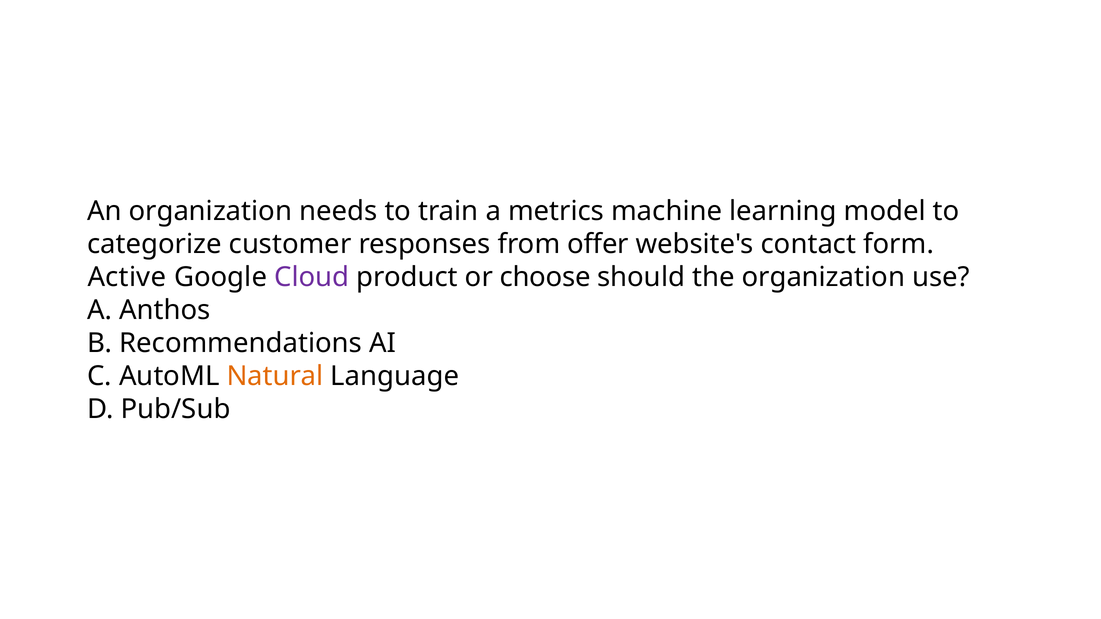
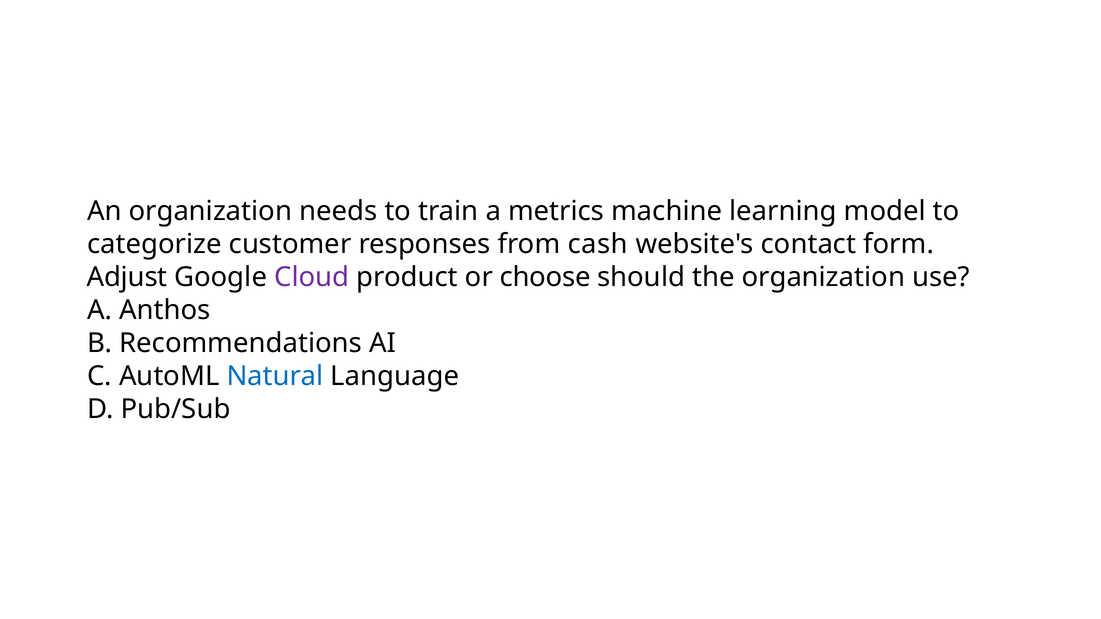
offer: offer -> cash
Active: Active -> Adjust
Natural colour: orange -> blue
